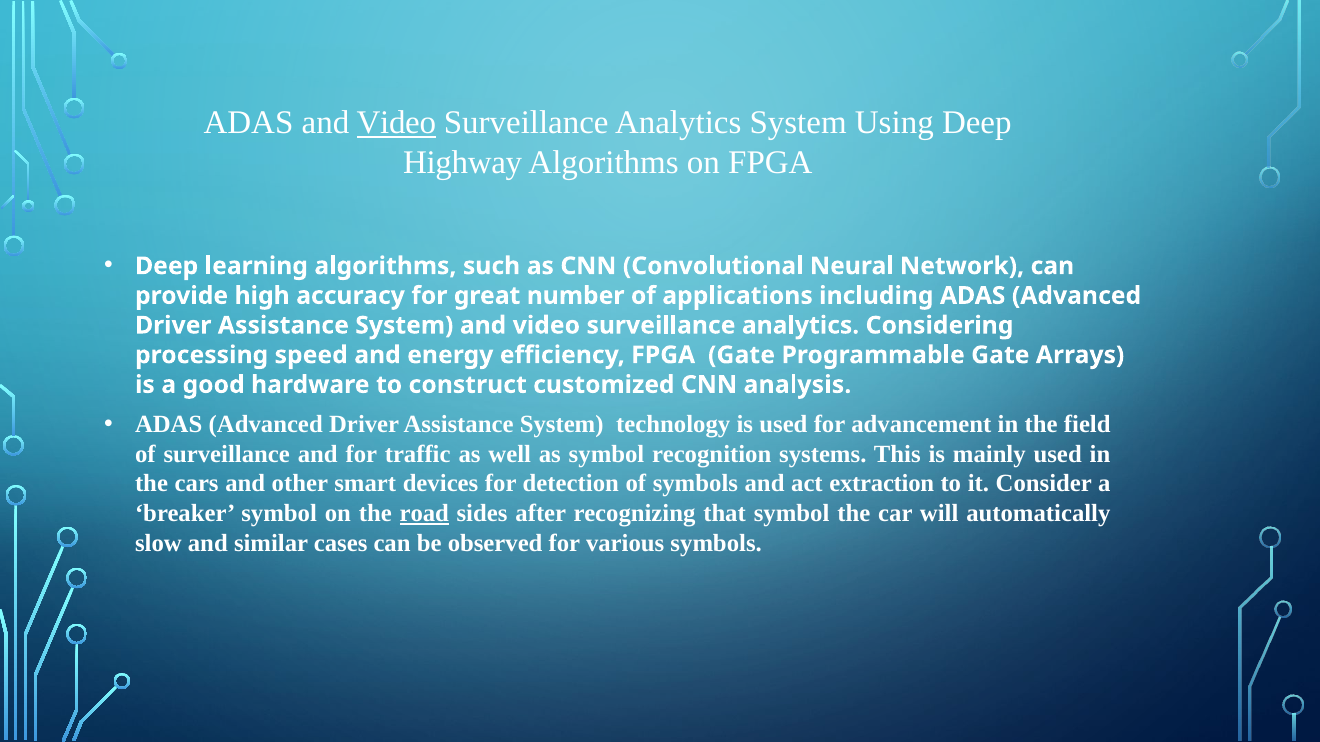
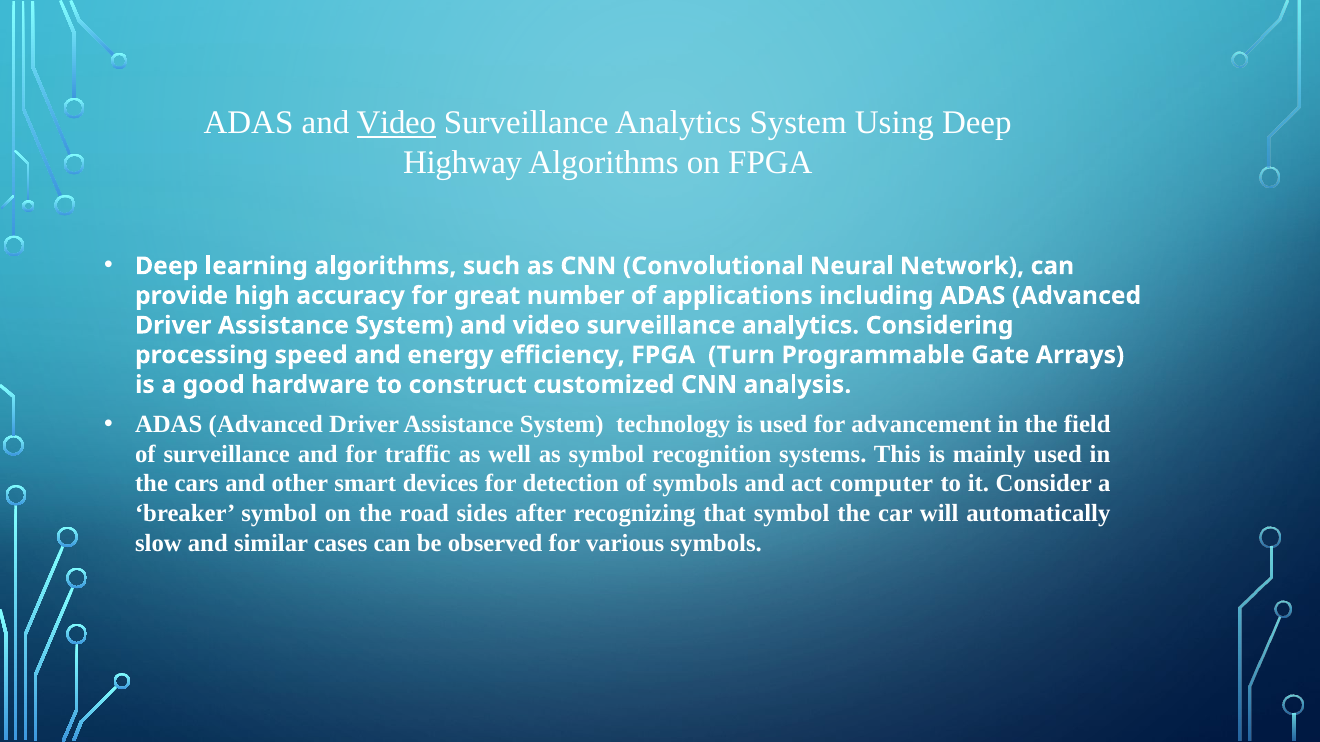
FPGA Gate: Gate -> Turn
extraction: extraction -> computer
road underline: present -> none
